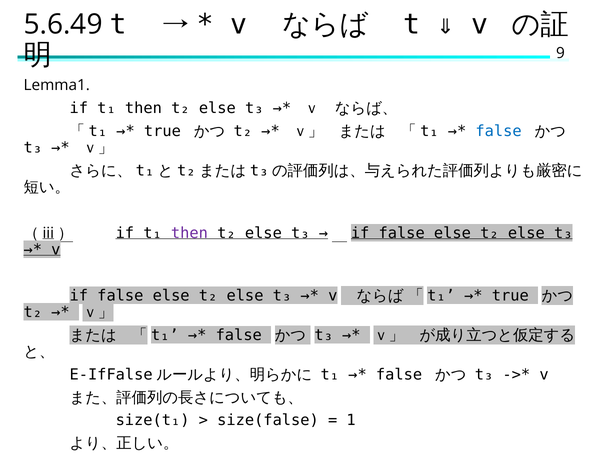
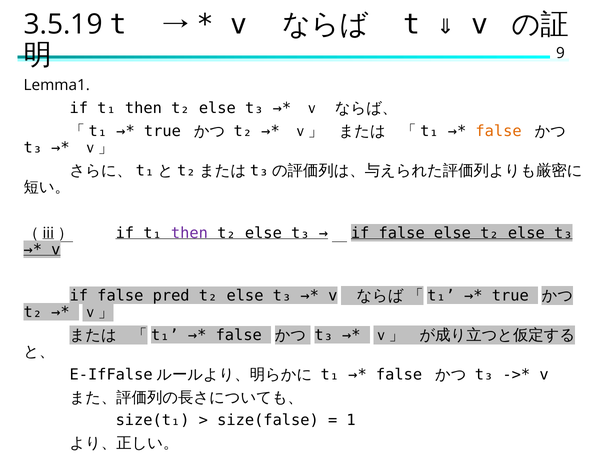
5.6.49: 5.6.49 -> 3.5.19
false at (499, 131) colour: blue -> orange
else at (171, 296): else -> pred
